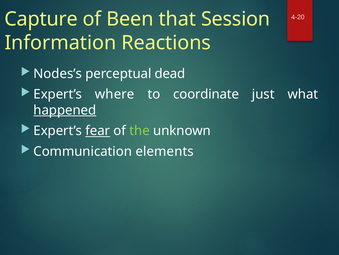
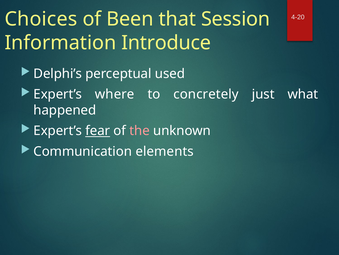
Capture: Capture -> Choices
Reactions: Reactions -> Introduce
Nodes’s: Nodes’s -> Delphi’s
dead: dead -> used
coordinate: coordinate -> concretely
happened underline: present -> none
the colour: light green -> pink
